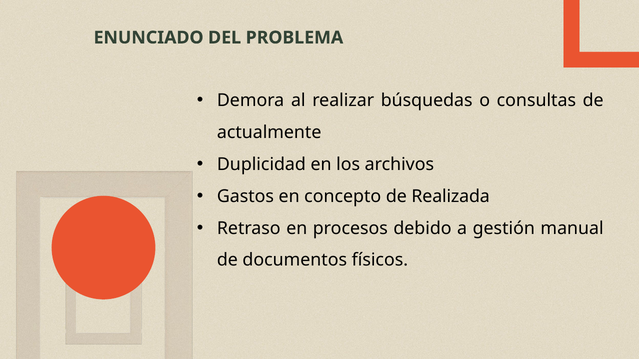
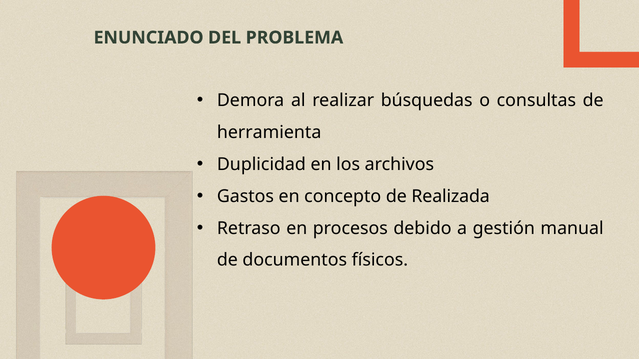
actualmente: actualmente -> herramienta
